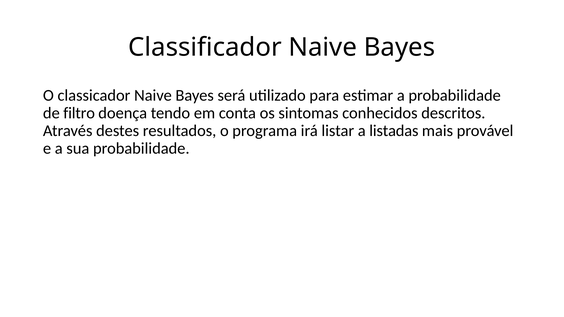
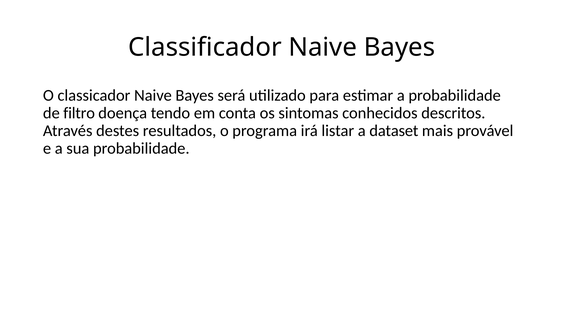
listadas: listadas -> dataset
